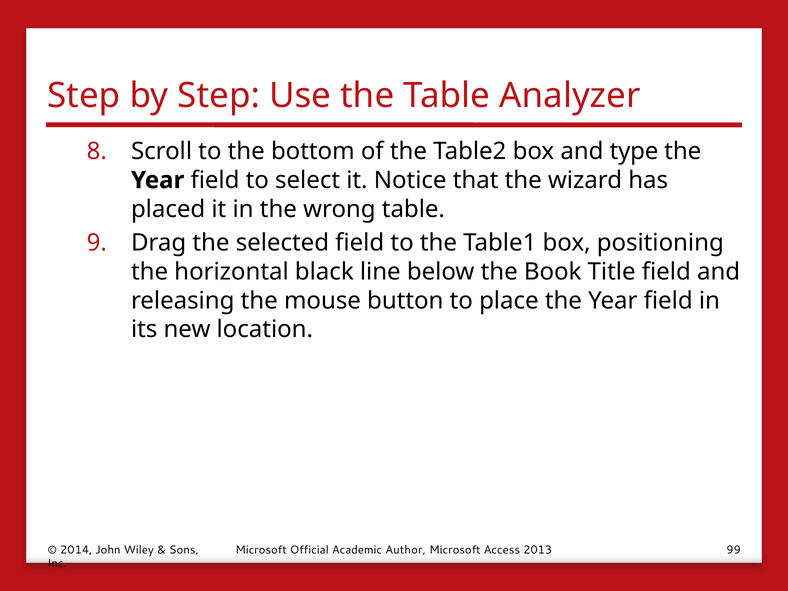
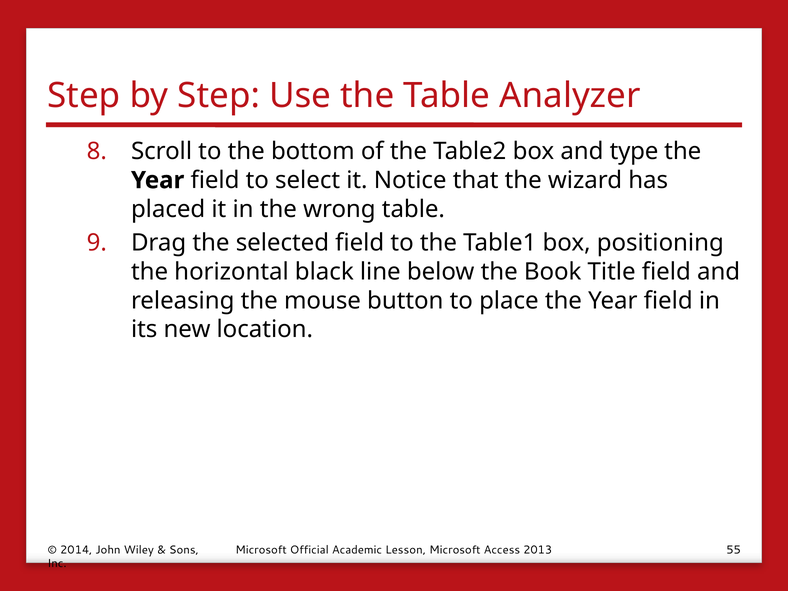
Author: Author -> Lesson
99: 99 -> 55
